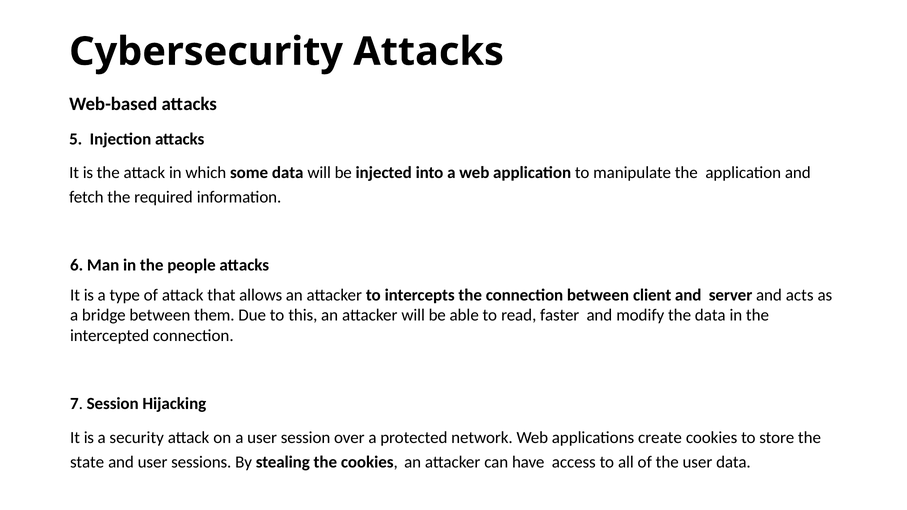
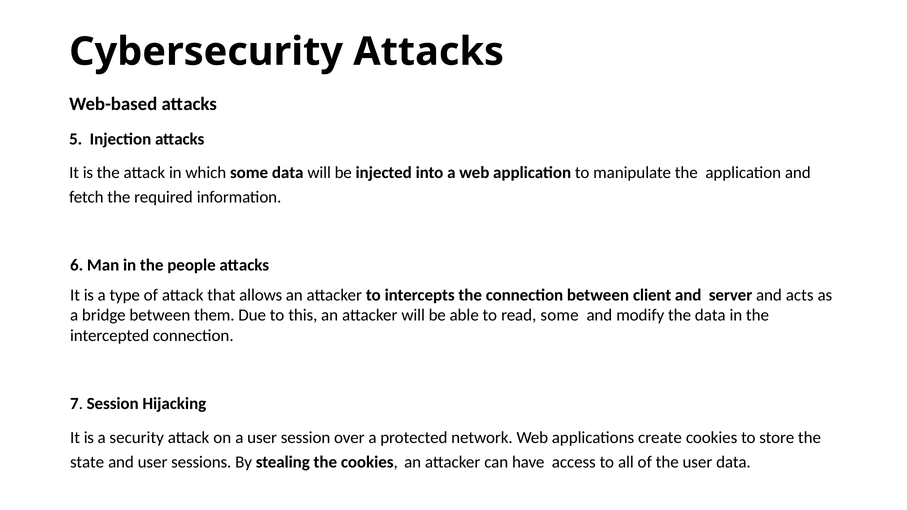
read faster: faster -> some
